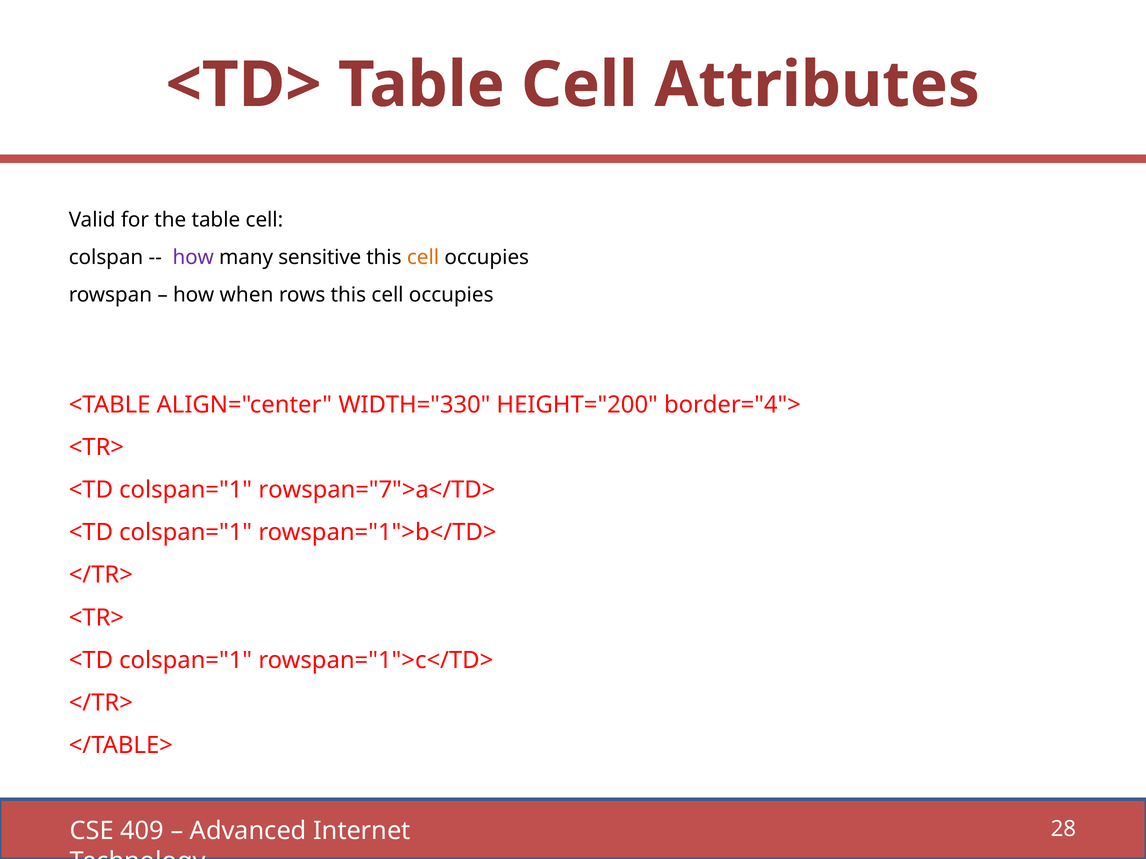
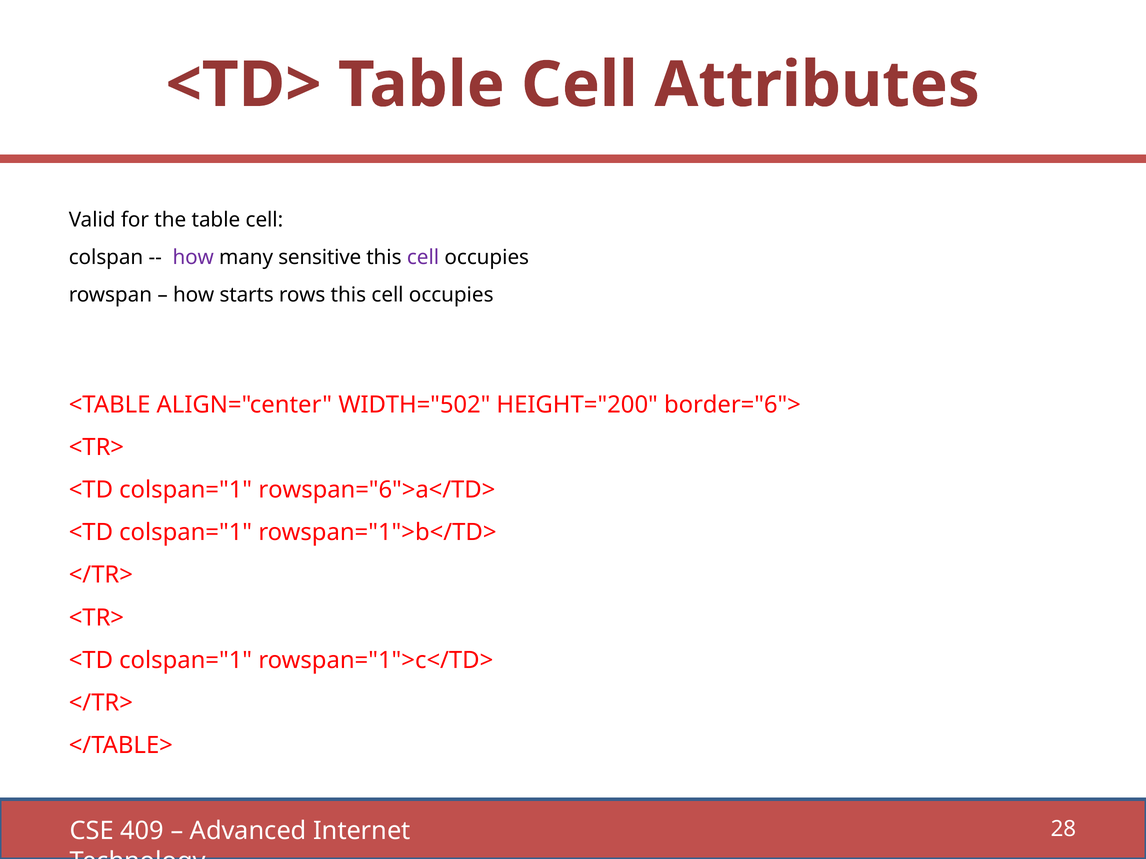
cell at (423, 258) colour: orange -> purple
when: when -> starts
WIDTH="330: WIDTH="330 -> WIDTH="502
border="4">: border="4"> -> border="6">
rowspan="7">a</TD>: rowspan="7">a</TD> -> rowspan="6">a</TD>
